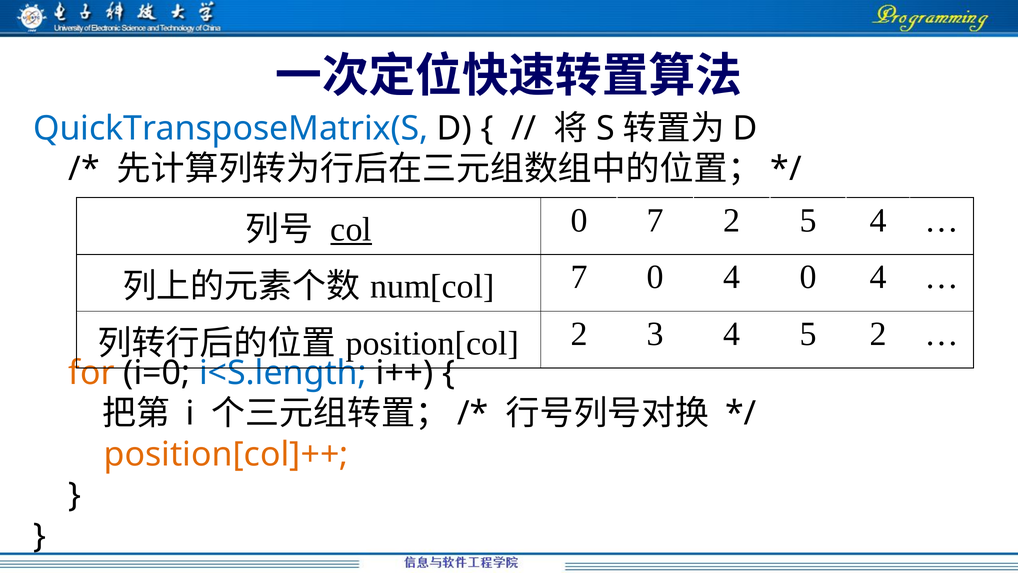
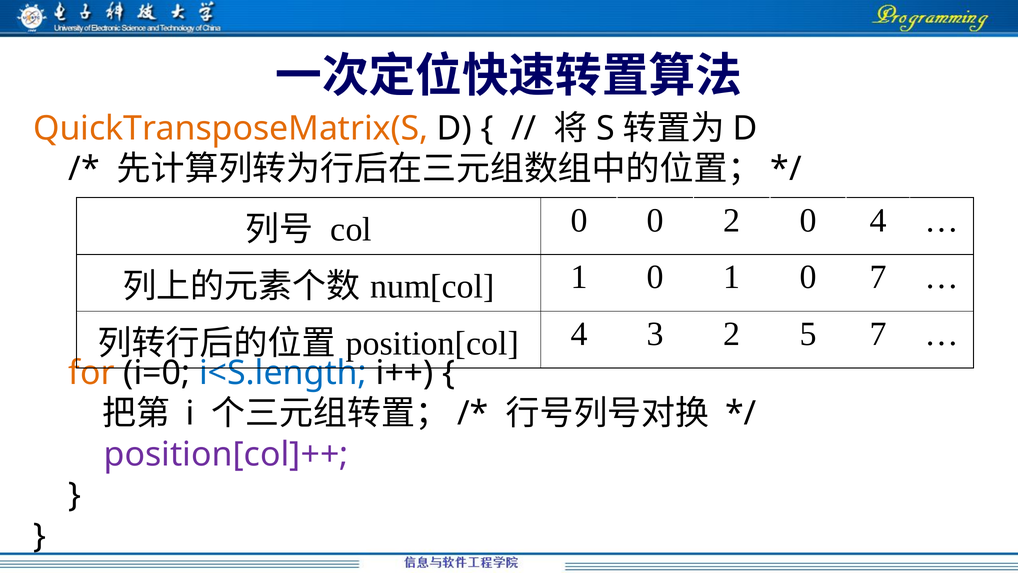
QuickTransposeMatrix(S colour: blue -> orange
col underline: present -> none
0 7: 7 -> 0
2 5: 5 -> 0
7 at (579, 277): 7 -> 1
4 at (732, 277): 4 -> 1
4 at (878, 277): 4 -> 7
2 at (579, 334): 2 -> 4
3 4: 4 -> 2
5 2: 2 -> 7
position[col]++ colour: orange -> purple
